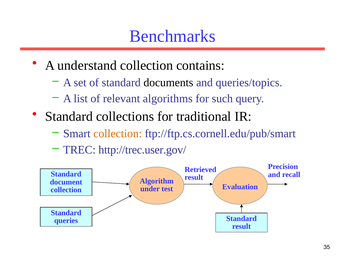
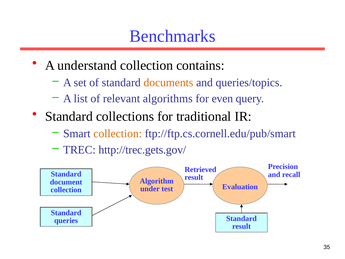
documents colour: black -> orange
such: such -> even
http://trec.user.gov/: http://trec.user.gov/ -> http://trec.gets.gov/
